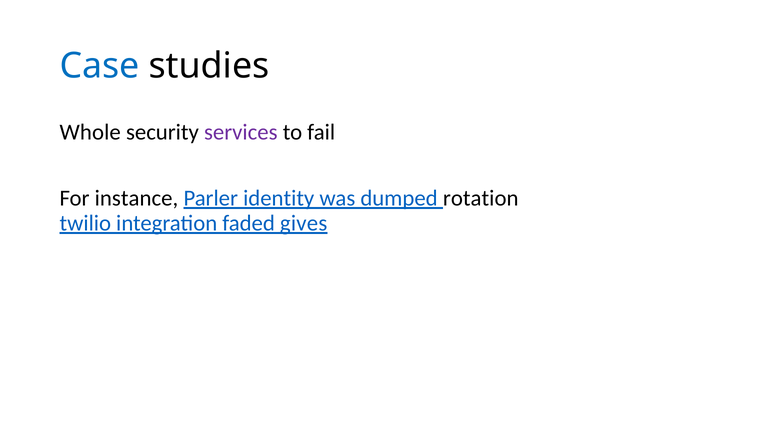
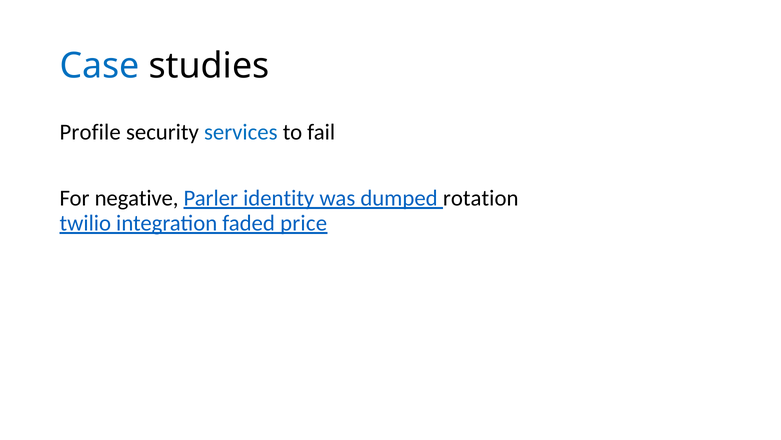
Whole: Whole -> Profile
services colour: purple -> blue
instance: instance -> negative
gives: gives -> price
